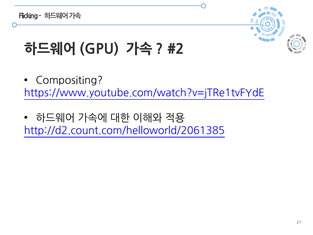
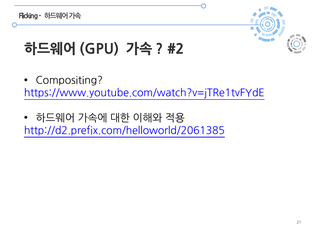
http://d2.count.com/helloworld/2061385: http://d2.count.com/helloworld/2061385 -> http://d2.prefix.com/helloworld/2061385
